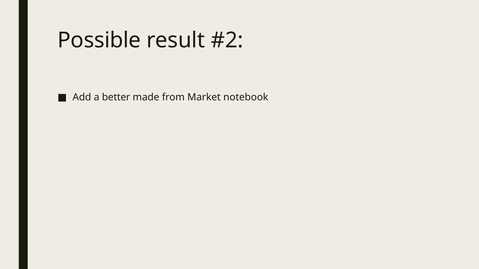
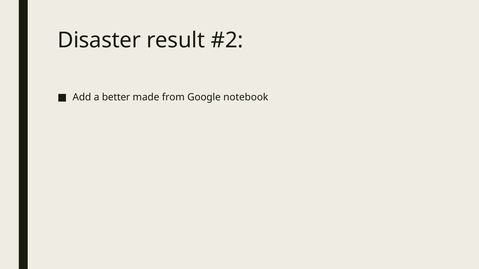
Possible: Possible -> Disaster
Market: Market -> Google
